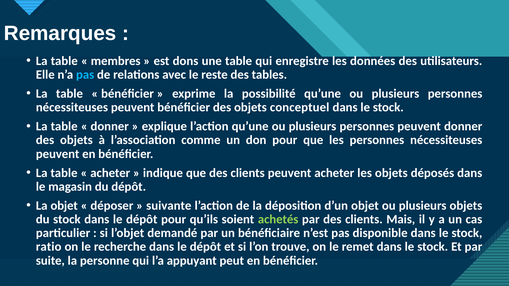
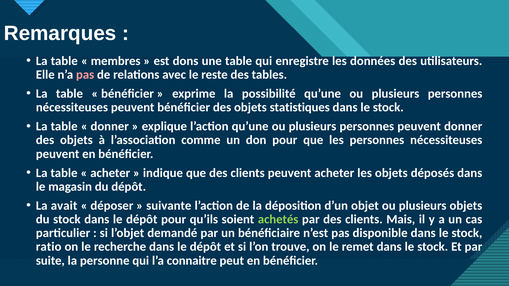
pas at (85, 75) colour: light blue -> pink
conceptuel: conceptuel -> statistiques
La objet: objet -> avait
appuyant: appuyant -> connaitre
